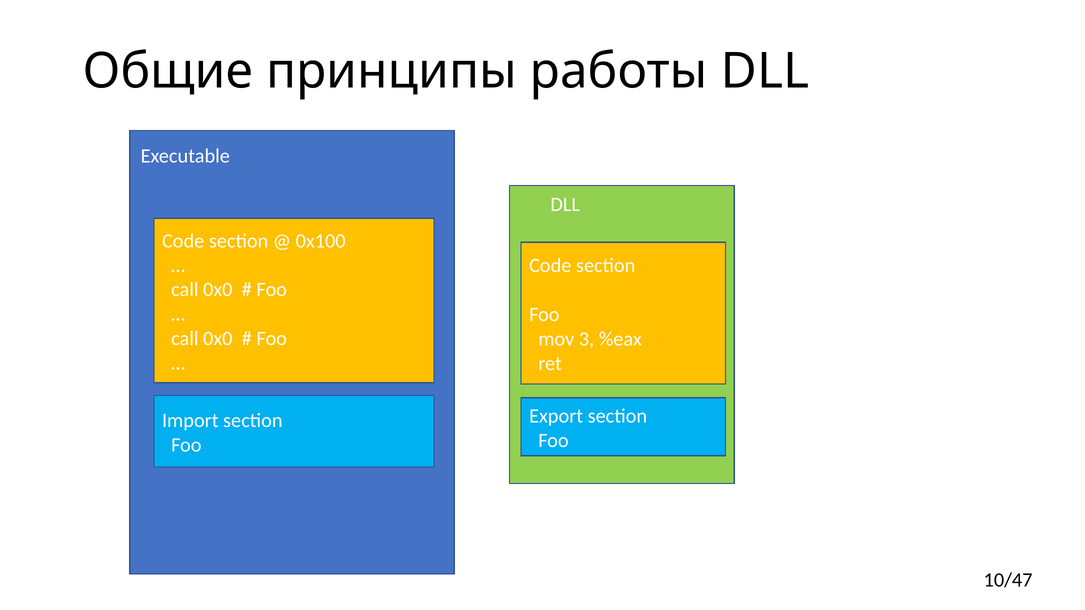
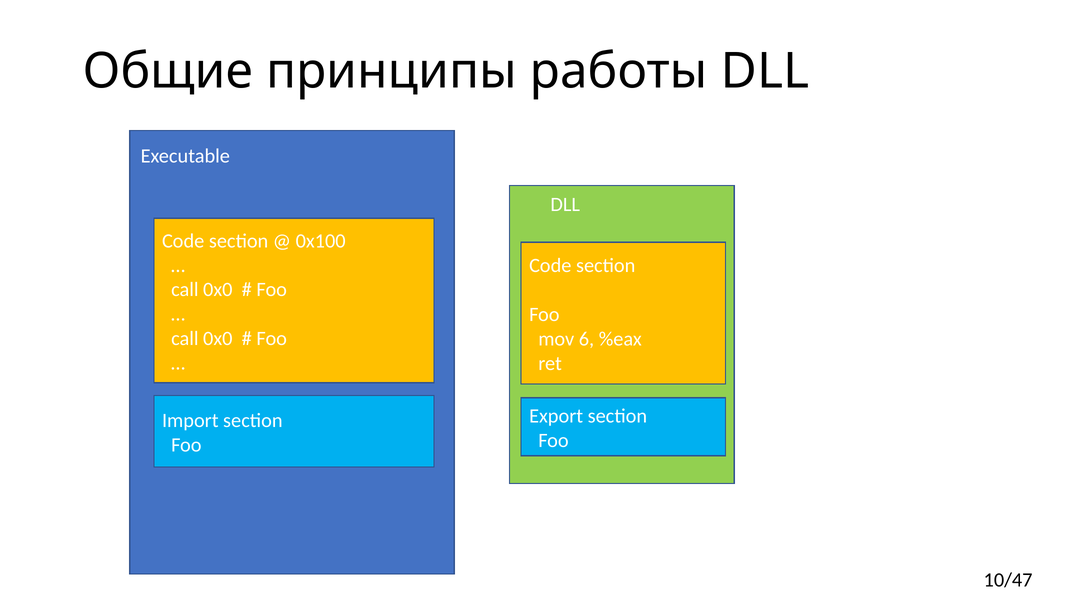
3: 3 -> 6
